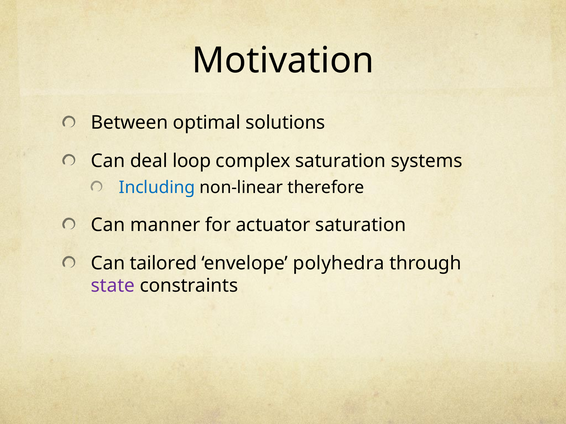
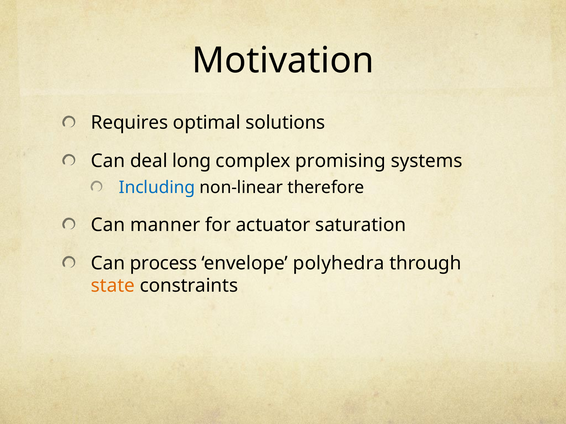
Between: Between -> Requires
loop: loop -> long
complex saturation: saturation -> promising
tailored: tailored -> process
state colour: purple -> orange
